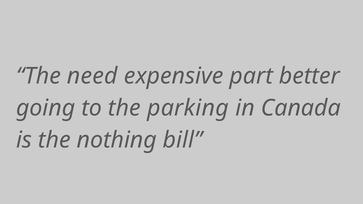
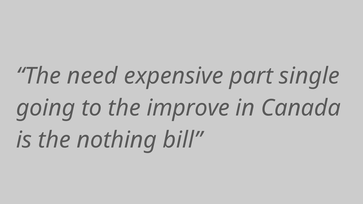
better: better -> single
parking: parking -> improve
